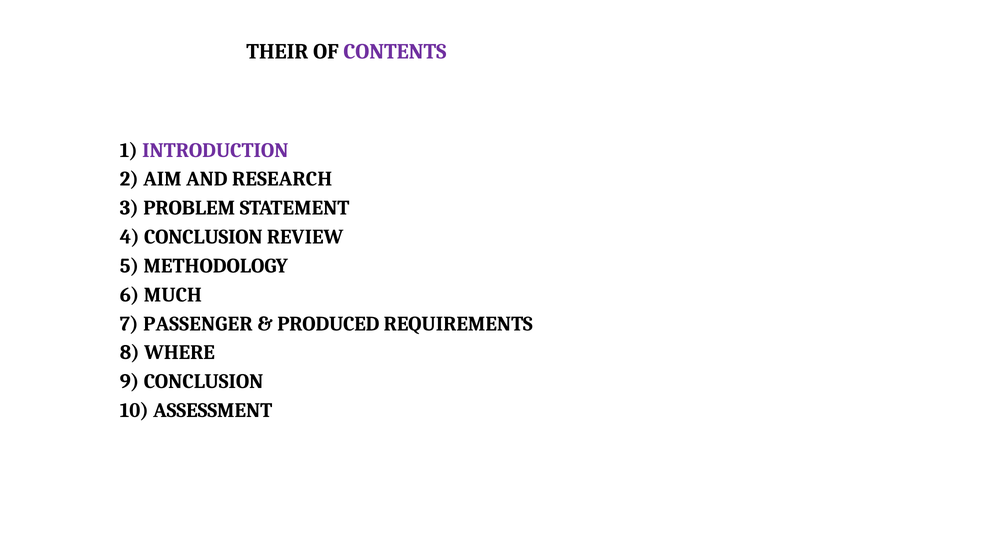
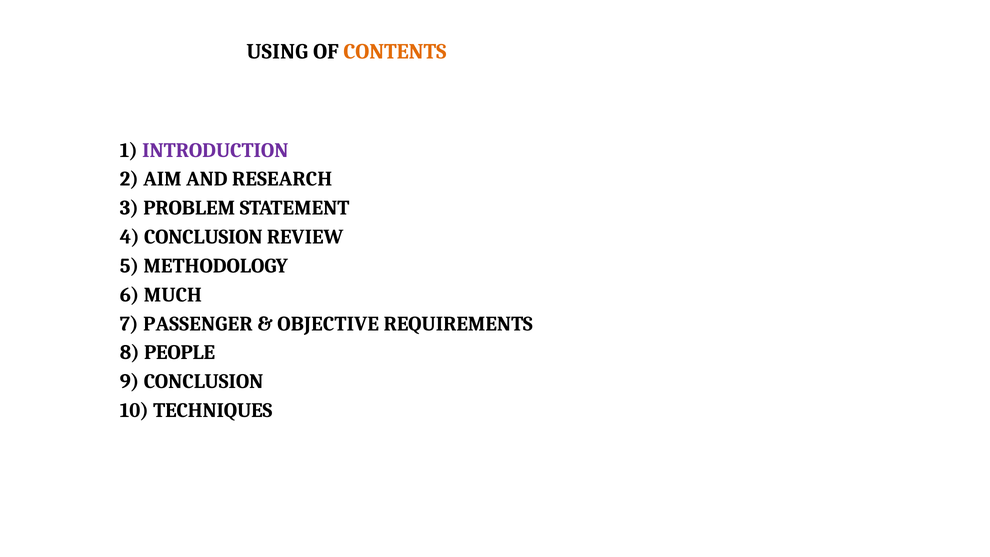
THEIR: THEIR -> USING
CONTENTS colour: purple -> orange
PRODUCED: PRODUCED -> OBJECTIVE
WHERE: WHERE -> PEOPLE
ASSESSMENT: ASSESSMENT -> TECHNIQUES
